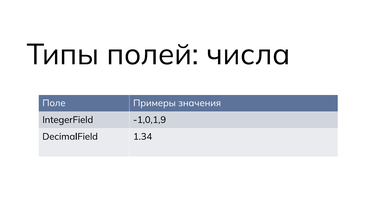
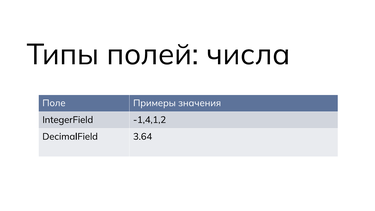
-1,0,1,9: -1,0,1,9 -> -1,4,1,2
1.34: 1.34 -> 3.64
